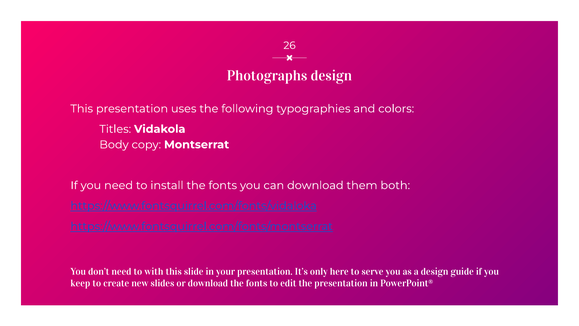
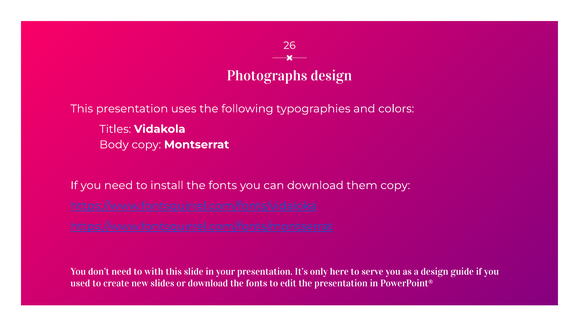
them both: both -> copy
keep: keep -> used
